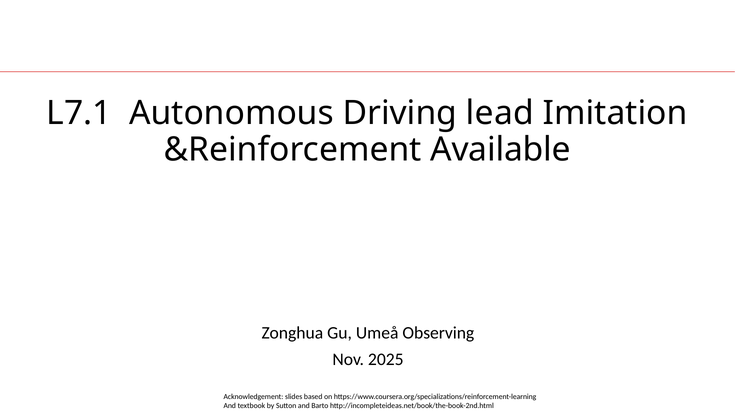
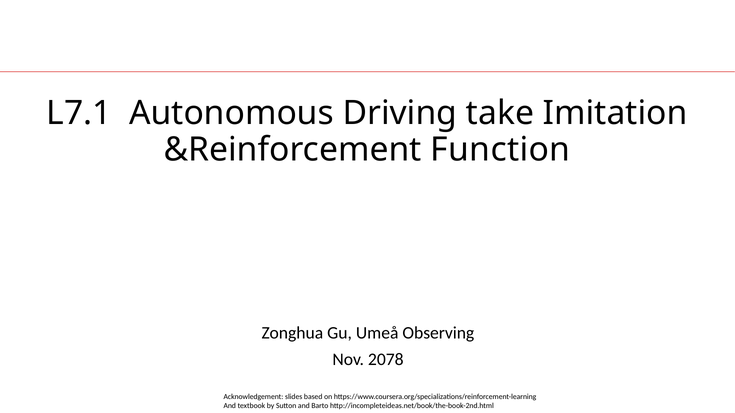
lead: lead -> take
Available: Available -> Function
2025: 2025 -> 2078
